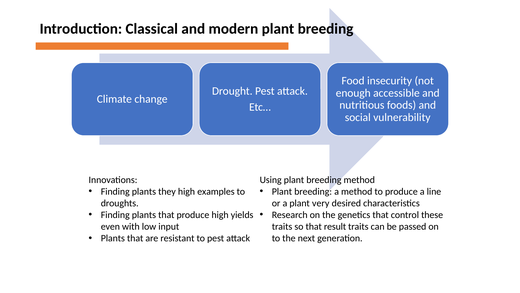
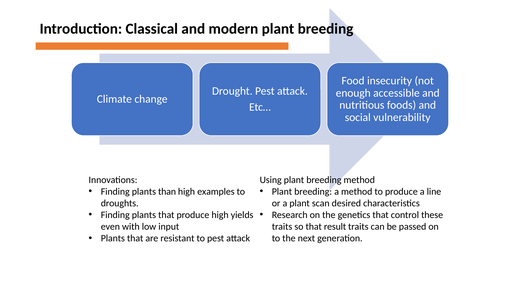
they: they -> than
very: very -> scan
